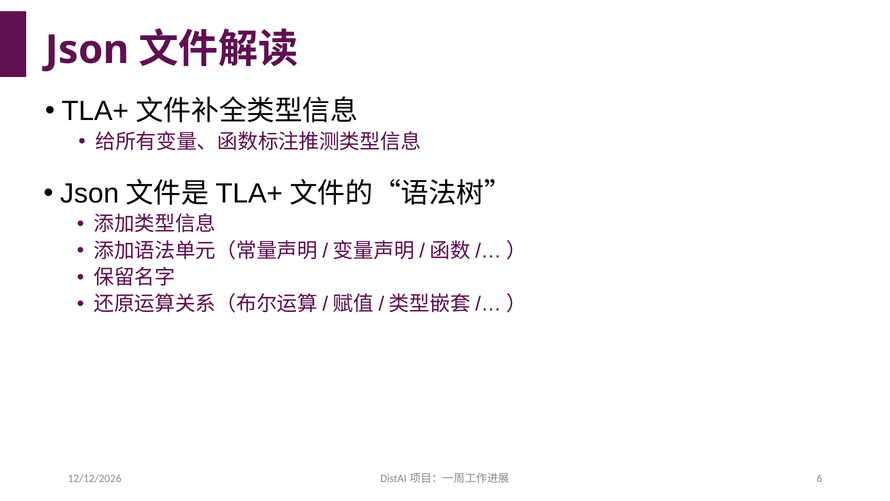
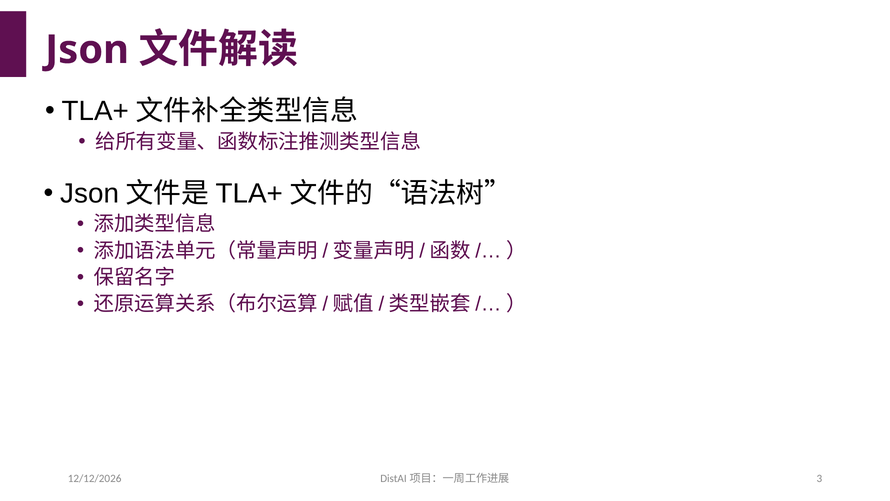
6: 6 -> 3
